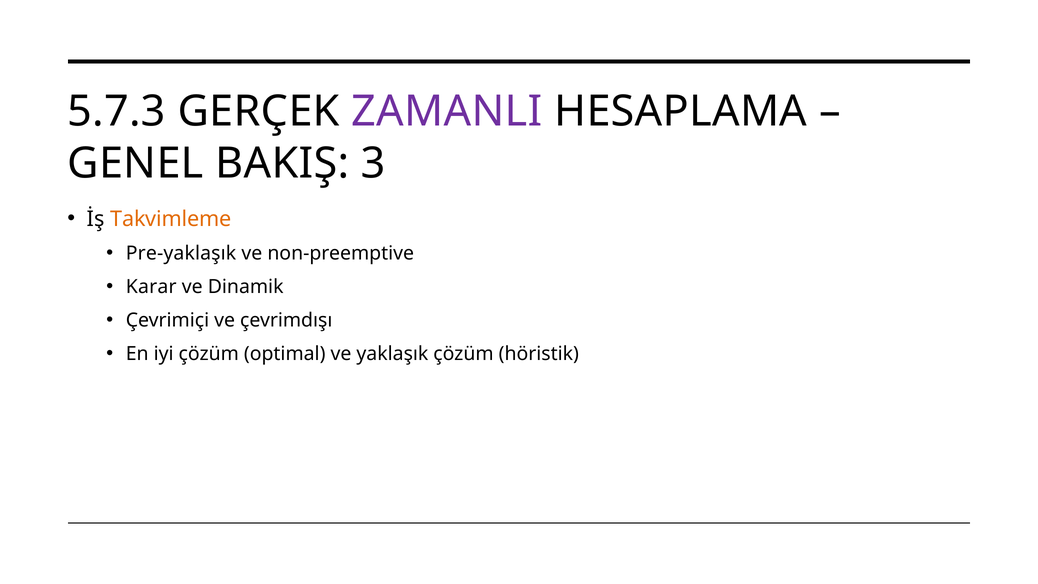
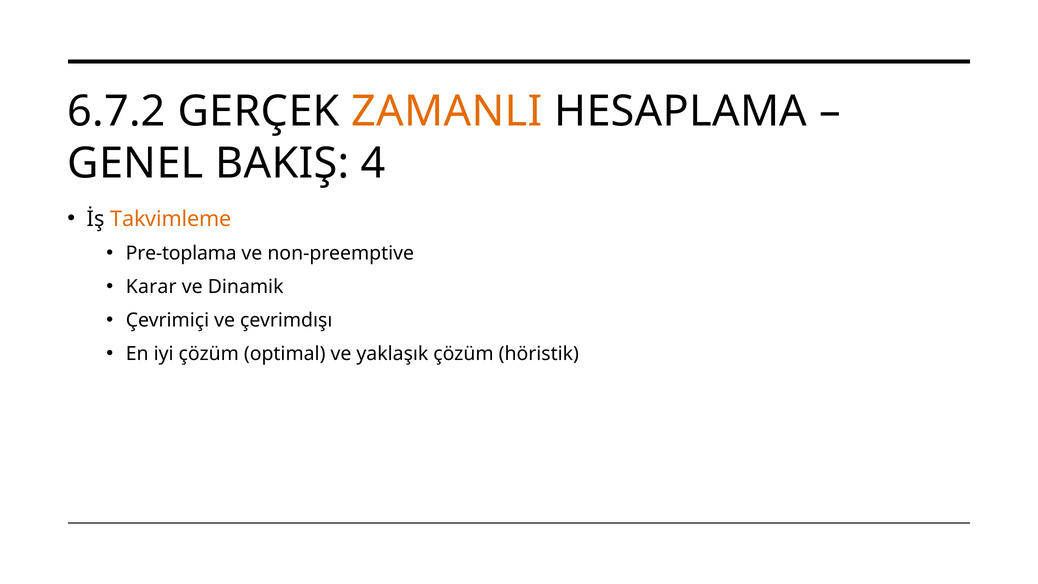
5.7.3: 5.7.3 -> 6.7.2
ZAMANLI colour: purple -> orange
3: 3 -> 4
Pre-yaklaşık: Pre-yaklaşık -> Pre-toplama
